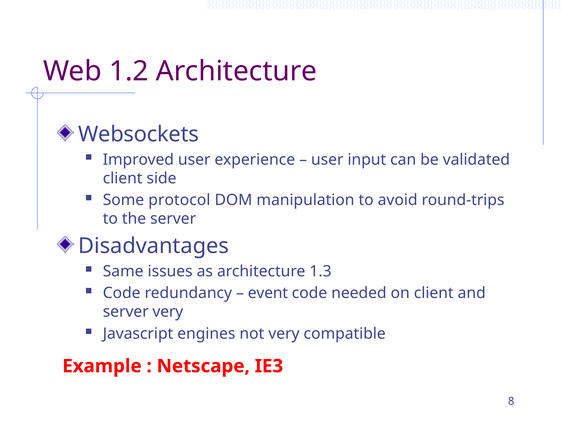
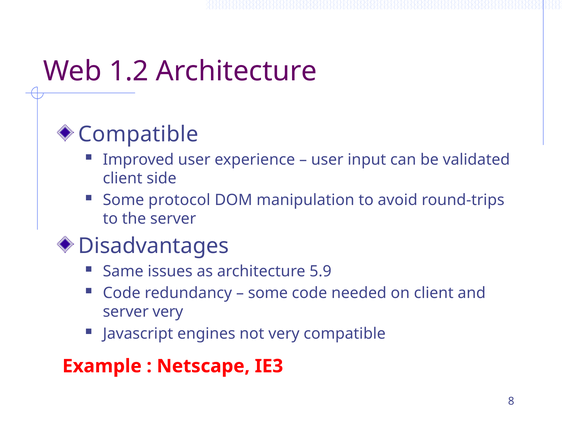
Websockets at (139, 135): Websockets -> Compatible
1.3: 1.3 -> 5.9
event at (268, 293): event -> some
